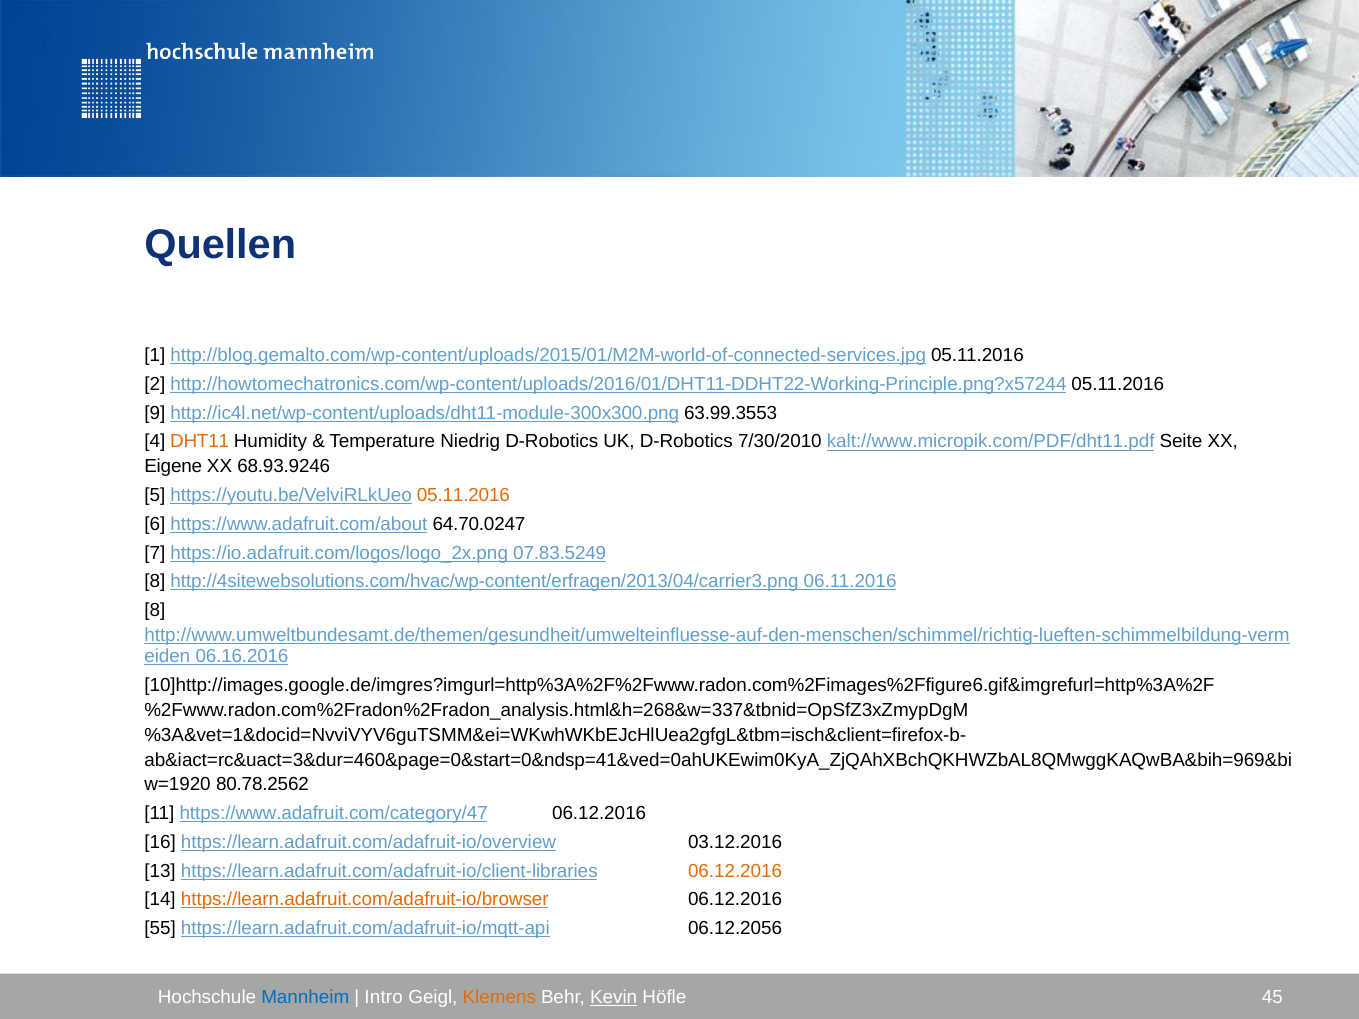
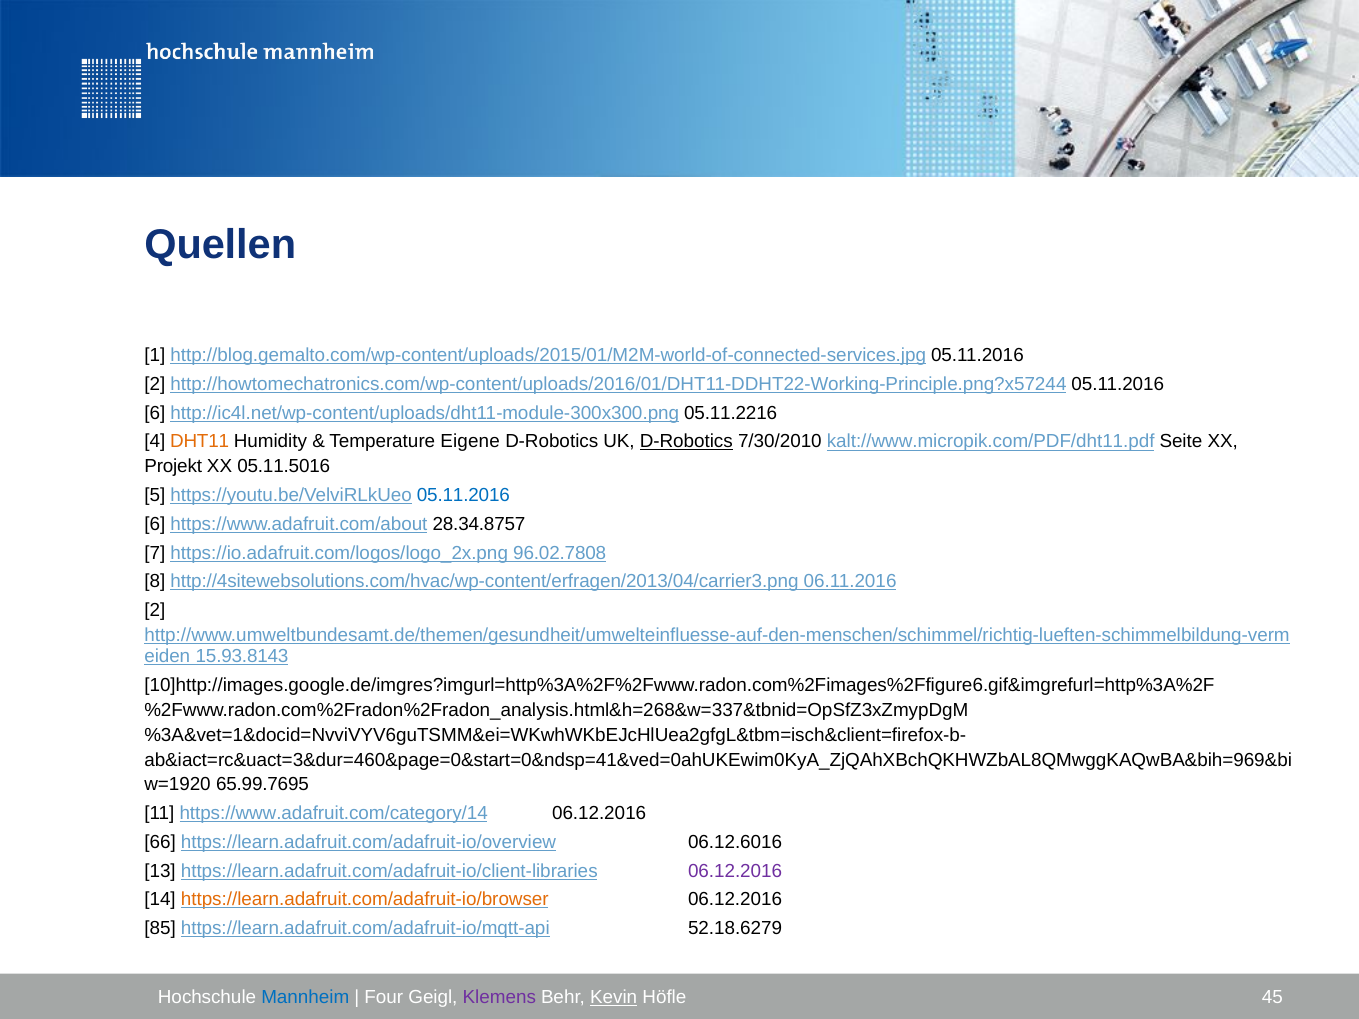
9 at (155, 413): 9 -> 6
63.99.3553: 63.99.3553 -> 05.11.2216
Niedrig: Niedrig -> Eigene
D-Robotics at (686, 442) underline: none -> present
Eigene: Eigene -> Projekt
68.93.9246: 68.93.9246 -> 05.11.5016
05.11.2016 at (463, 495) colour: orange -> blue
64.70.0247: 64.70.0247 -> 28.34.8757
07.83.5249: 07.83.5249 -> 96.02.7808
8 at (155, 610): 8 -> 2
06.16.2016: 06.16.2016 -> 15.93.8143
80.78.2562: 80.78.2562 -> 65.99.7695
https://www.adafruit.com/category/47: https://www.adafruit.com/category/47 -> https://www.adafruit.com/category/14
16: 16 -> 66
03.12.2016: 03.12.2016 -> 06.12.6016
06.12.2016 at (735, 871) colour: orange -> purple
55: 55 -> 85
06.12.2056: 06.12.2056 -> 52.18.6279
Intro: Intro -> Four
Klemens colour: orange -> purple
